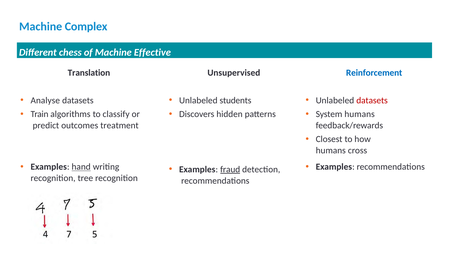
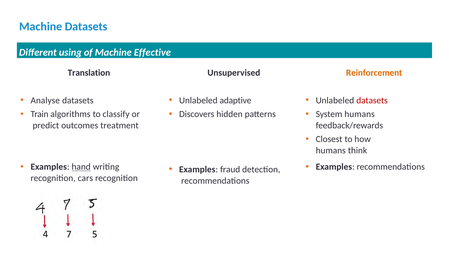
Machine Complex: Complex -> Datasets
chess: chess -> using
Reinforcement colour: blue -> orange
students: students -> adaptive
cross: cross -> think
fraud underline: present -> none
tree: tree -> cars
